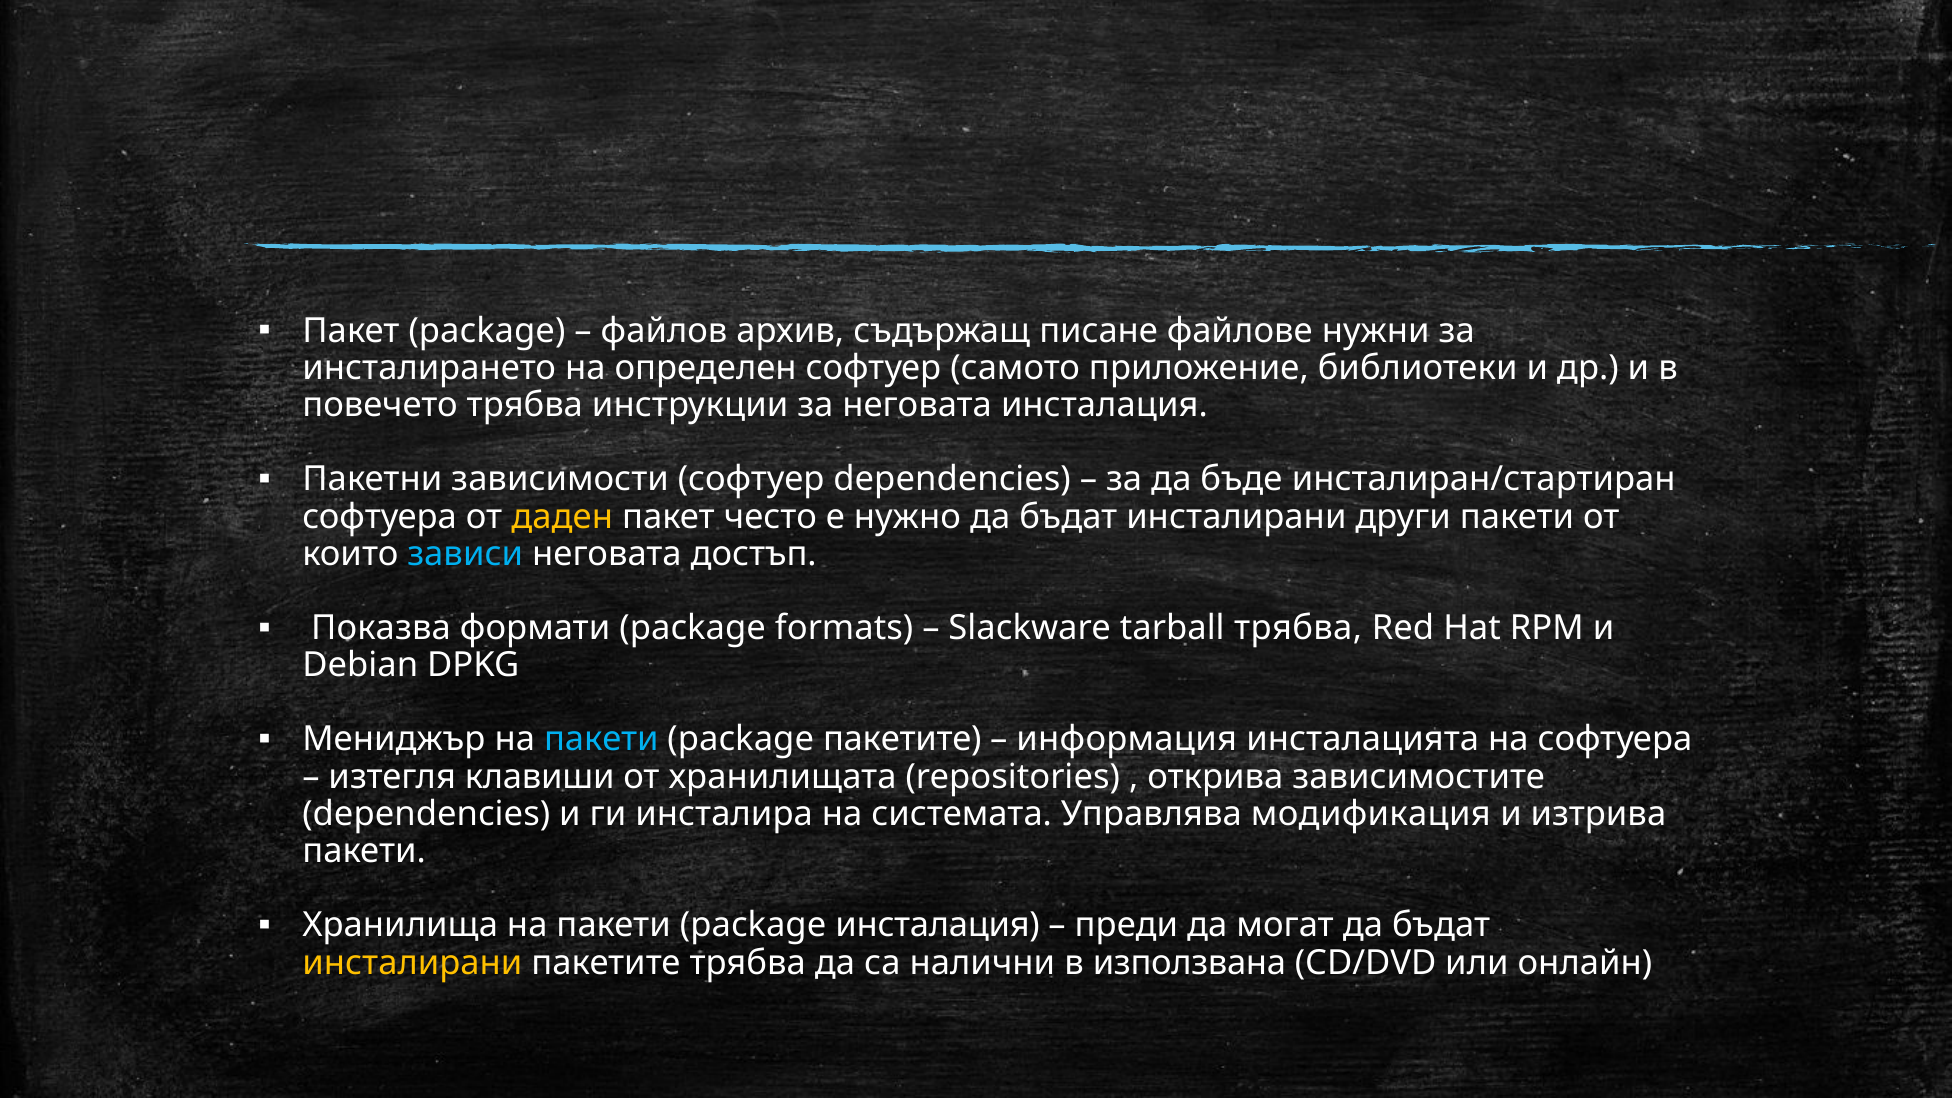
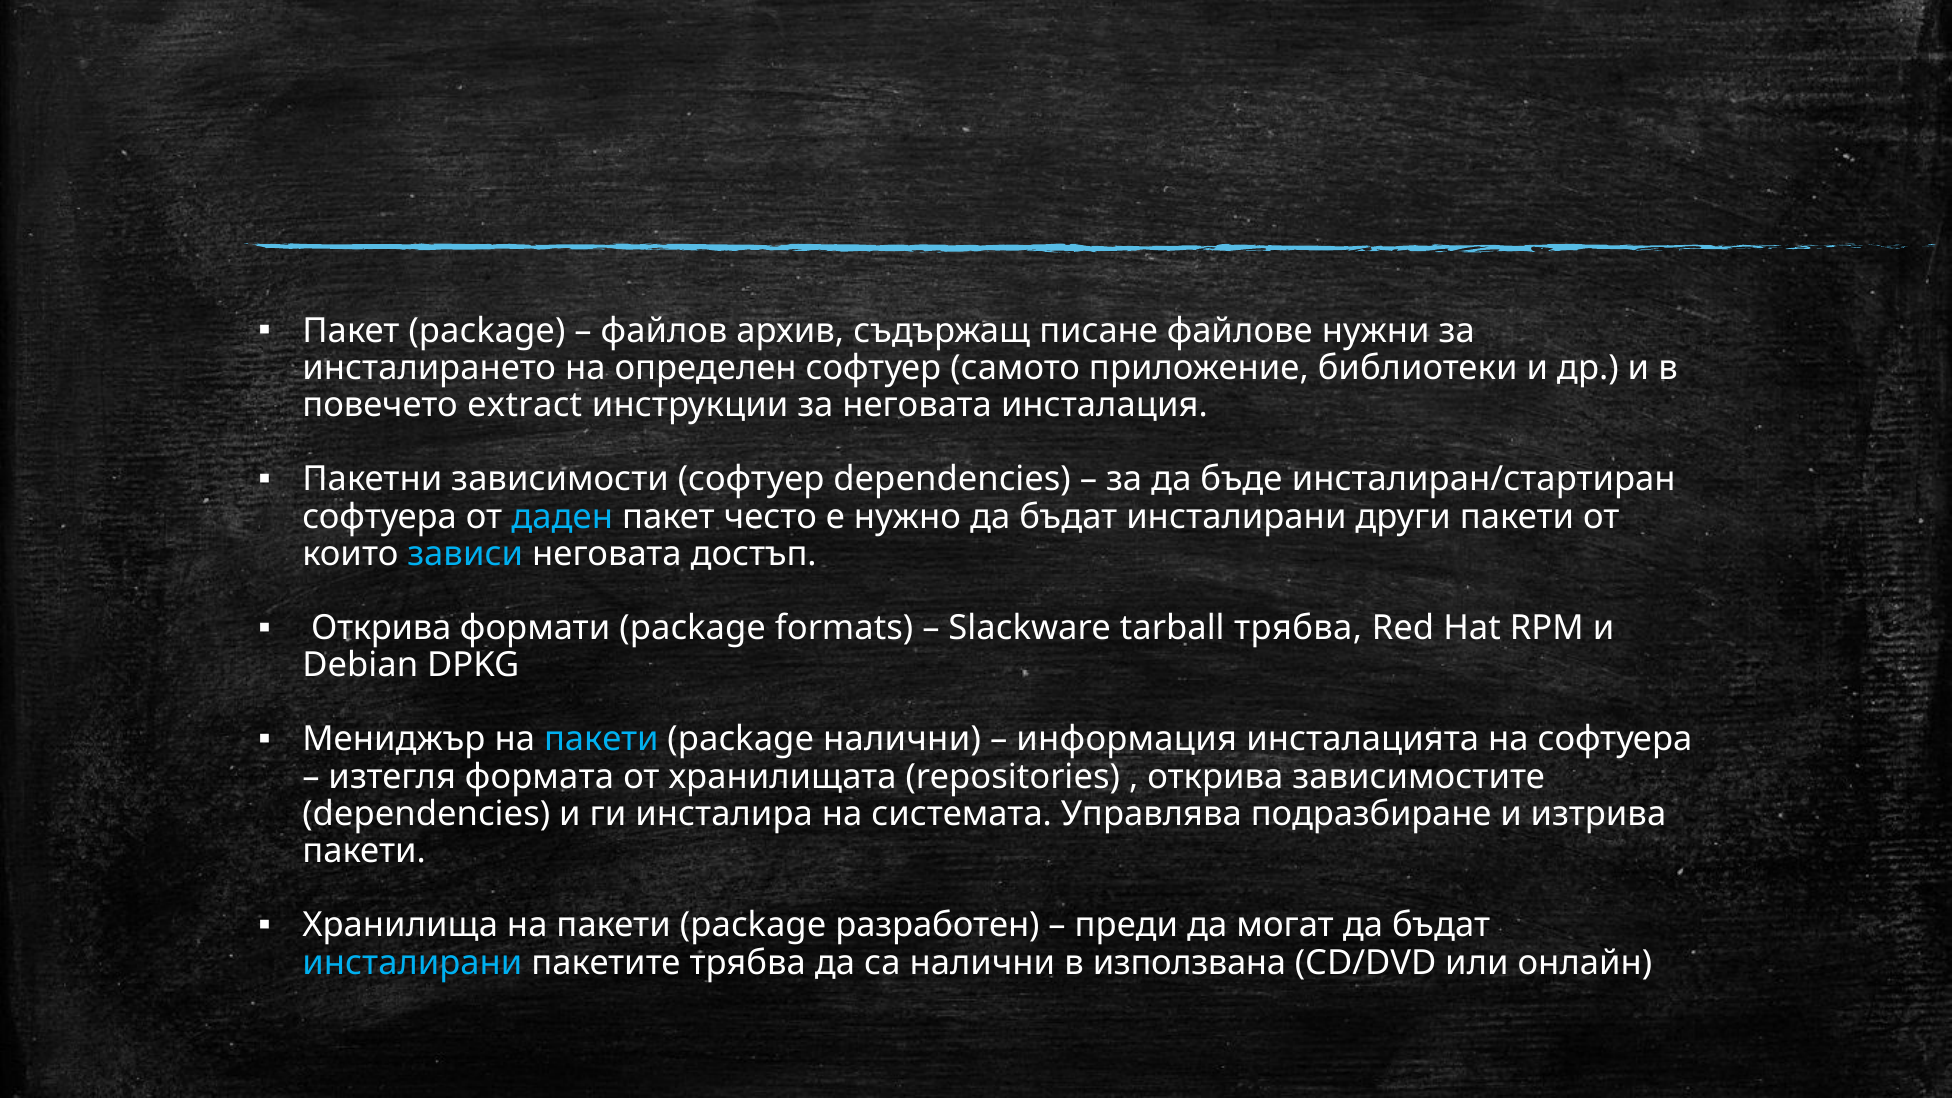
повечето трябва: трябва -> extract
даден colour: yellow -> light blue
Показва at (381, 628): Показва -> Открива
package пакетите: пакетите -> налични
клавиши: клавиши -> формата
модификация: модификация -> подразбиране
package инсталация: инсталация -> разработен
инсталирани at (412, 963) colour: yellow -> light blue
